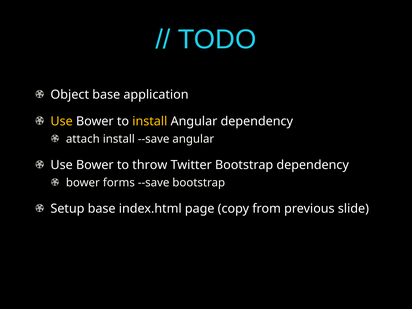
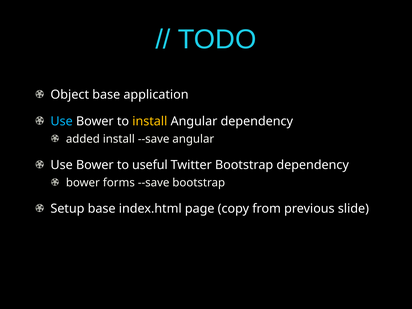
Use at (62, 121) colour: yellow -> light blue
attach: attach -> added
throw: throw -> useful
